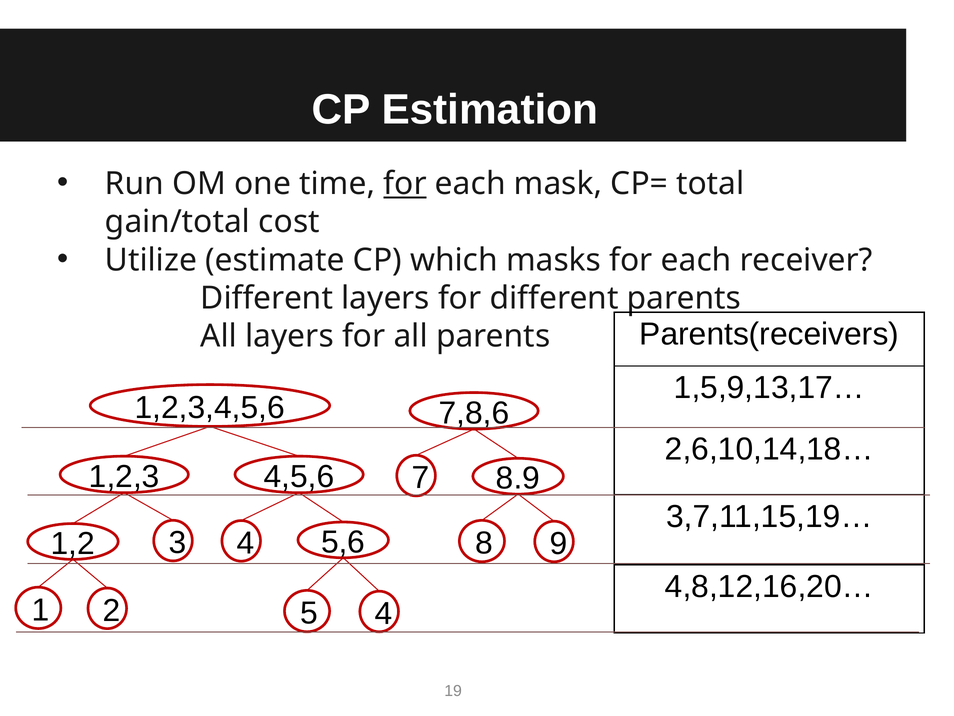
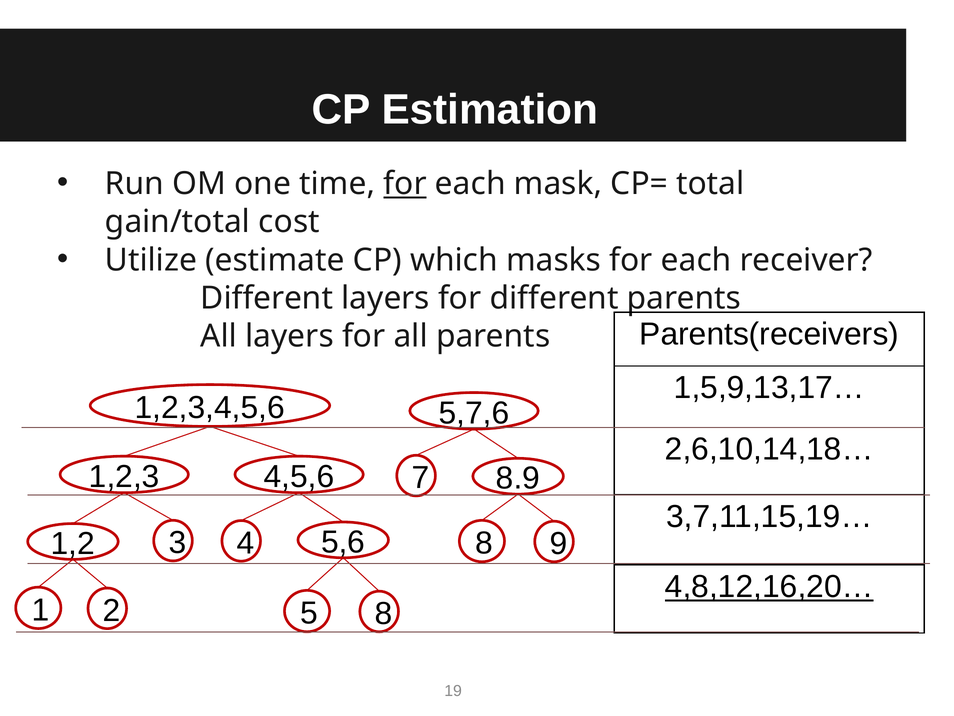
7,8,6: 7,8,6 -> 5,7,6
4,8,12,16,20… underline: none -> present
5 4: 4 -> 8
